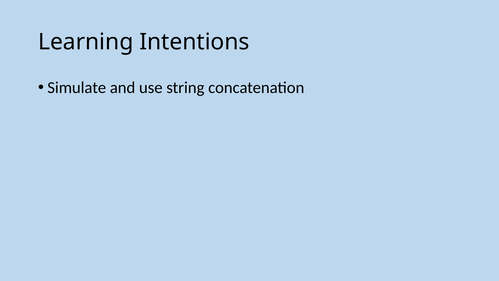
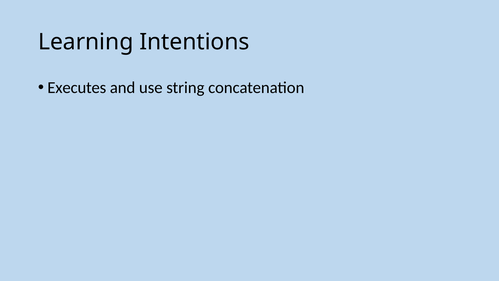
Simulate: Simulate -> Executes
